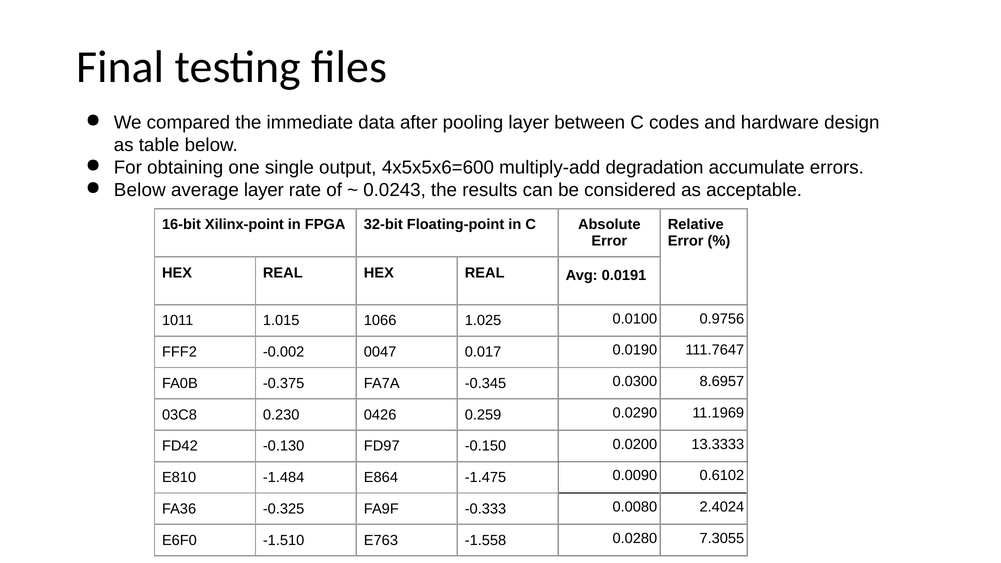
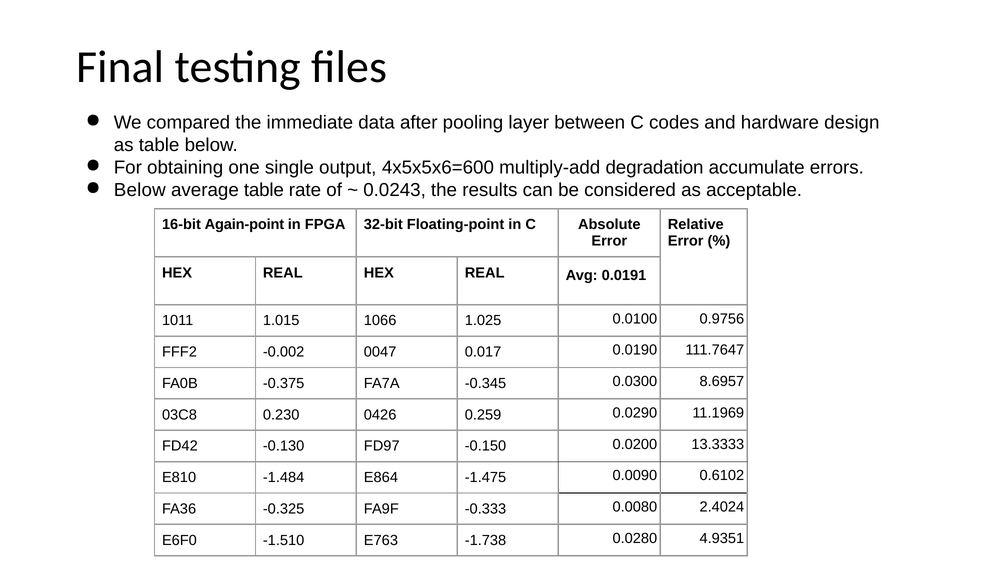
average layer: layer -> table
Xilinx-point: Xilinx-point -> Again-point
-1.558: -1.558 -> -1.738
7.3055: 7.3055 -> 4.9351
